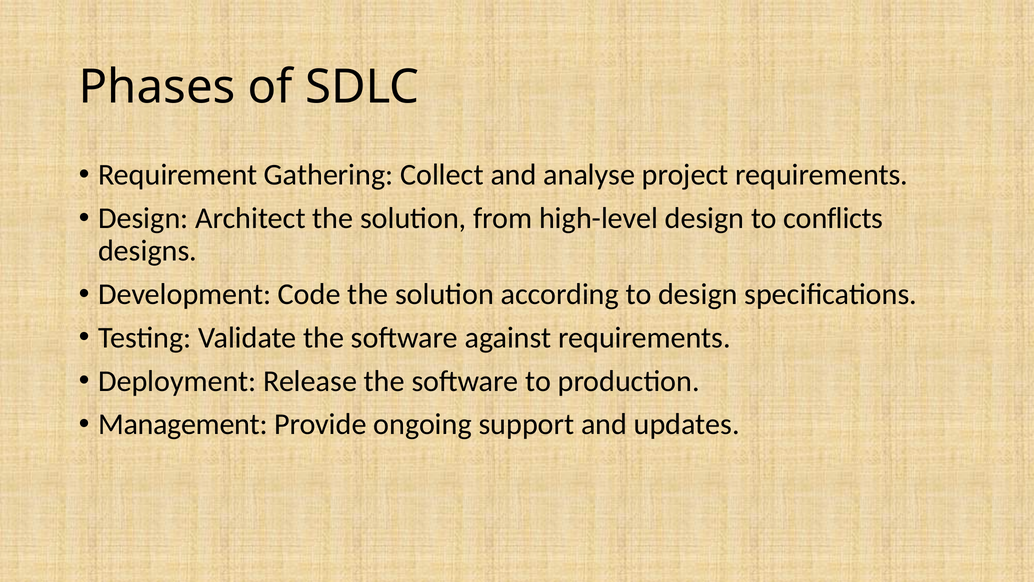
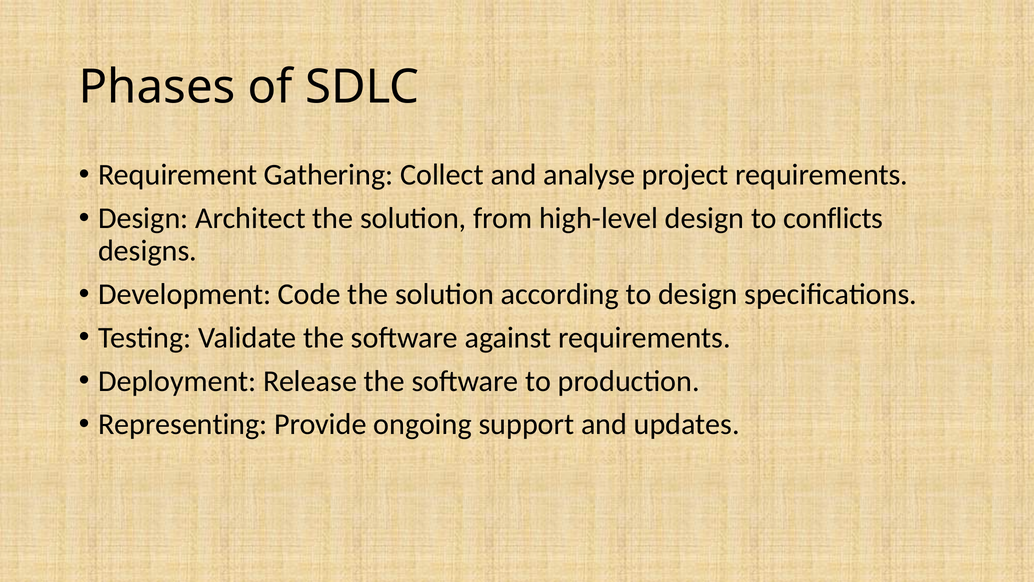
Management: Management -> Representing
